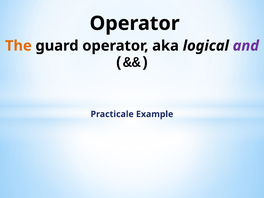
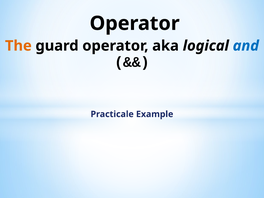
and colour: purple -> blue
